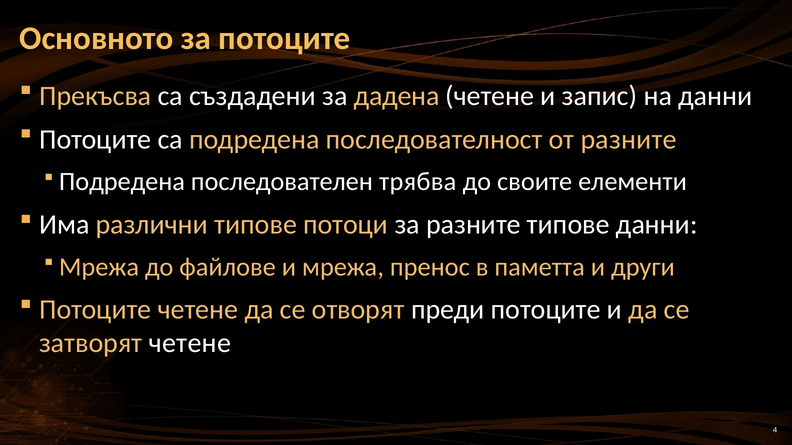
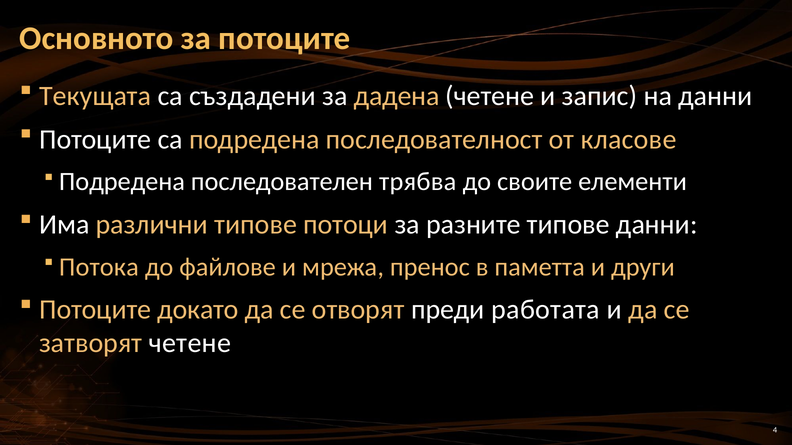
Прекъсва: Прекъсва -> Текущата
от разните: разните -> класове
Мрежа at (99, 267): Мрежа -> Потока
Потоците четене: четене -> докато
преди потоците: потоците -> работата
